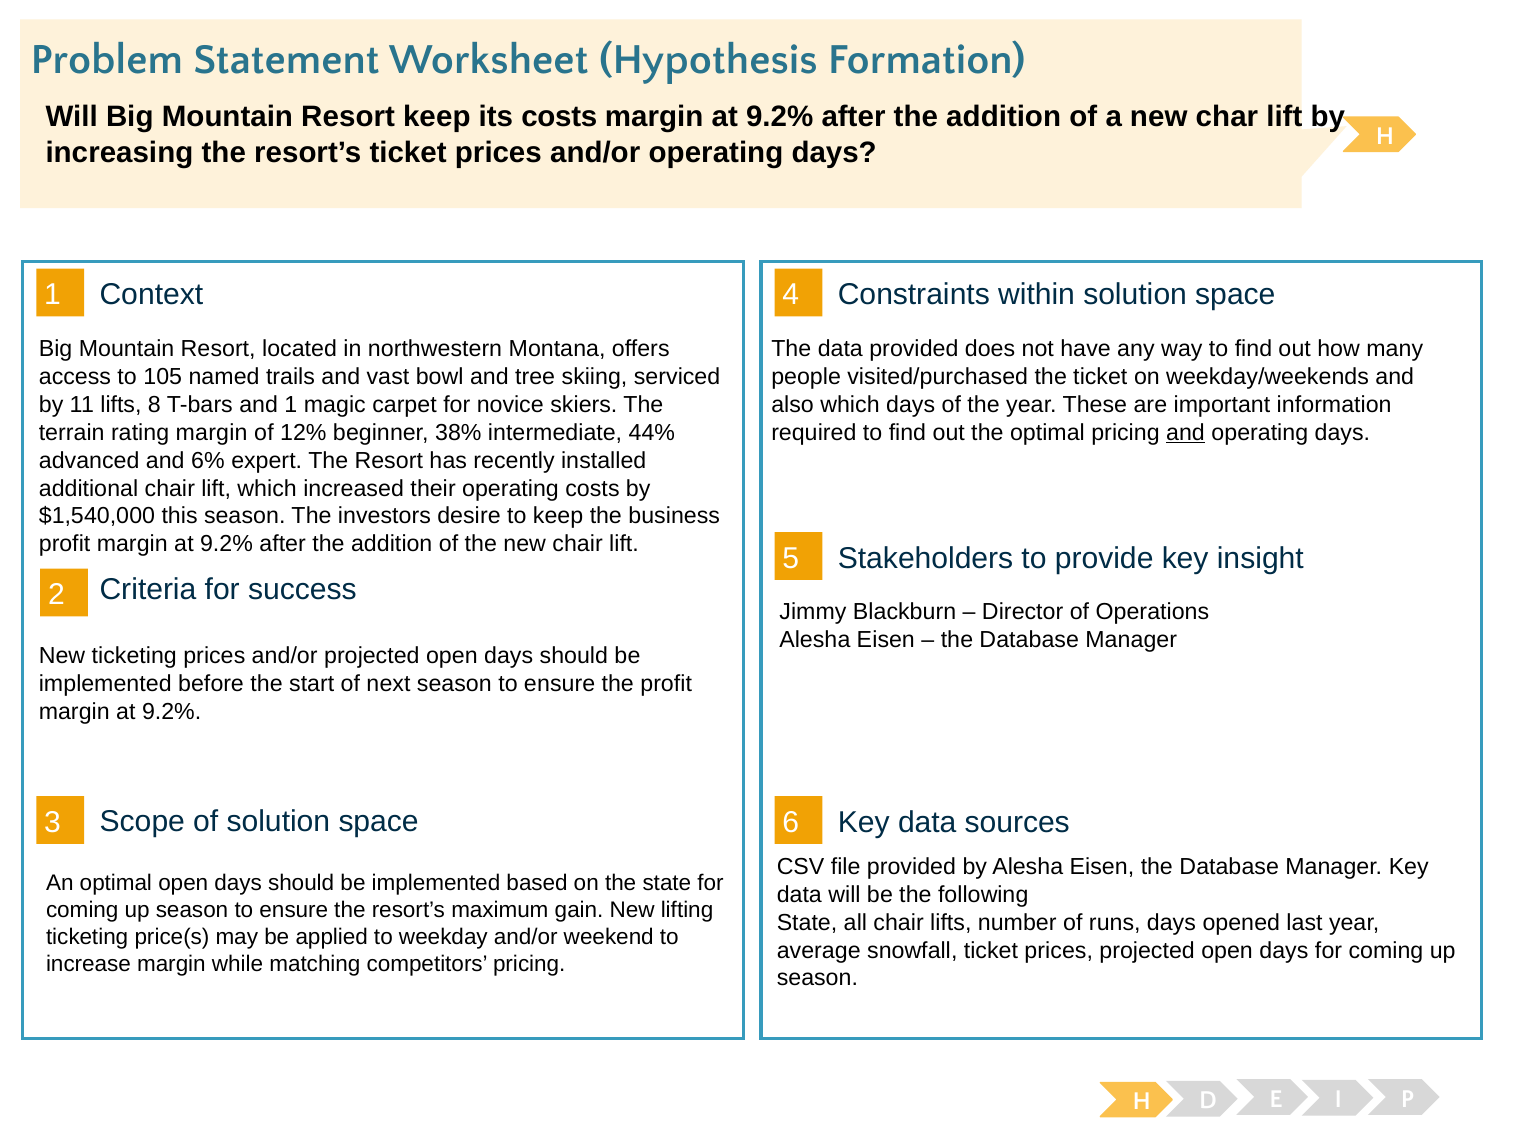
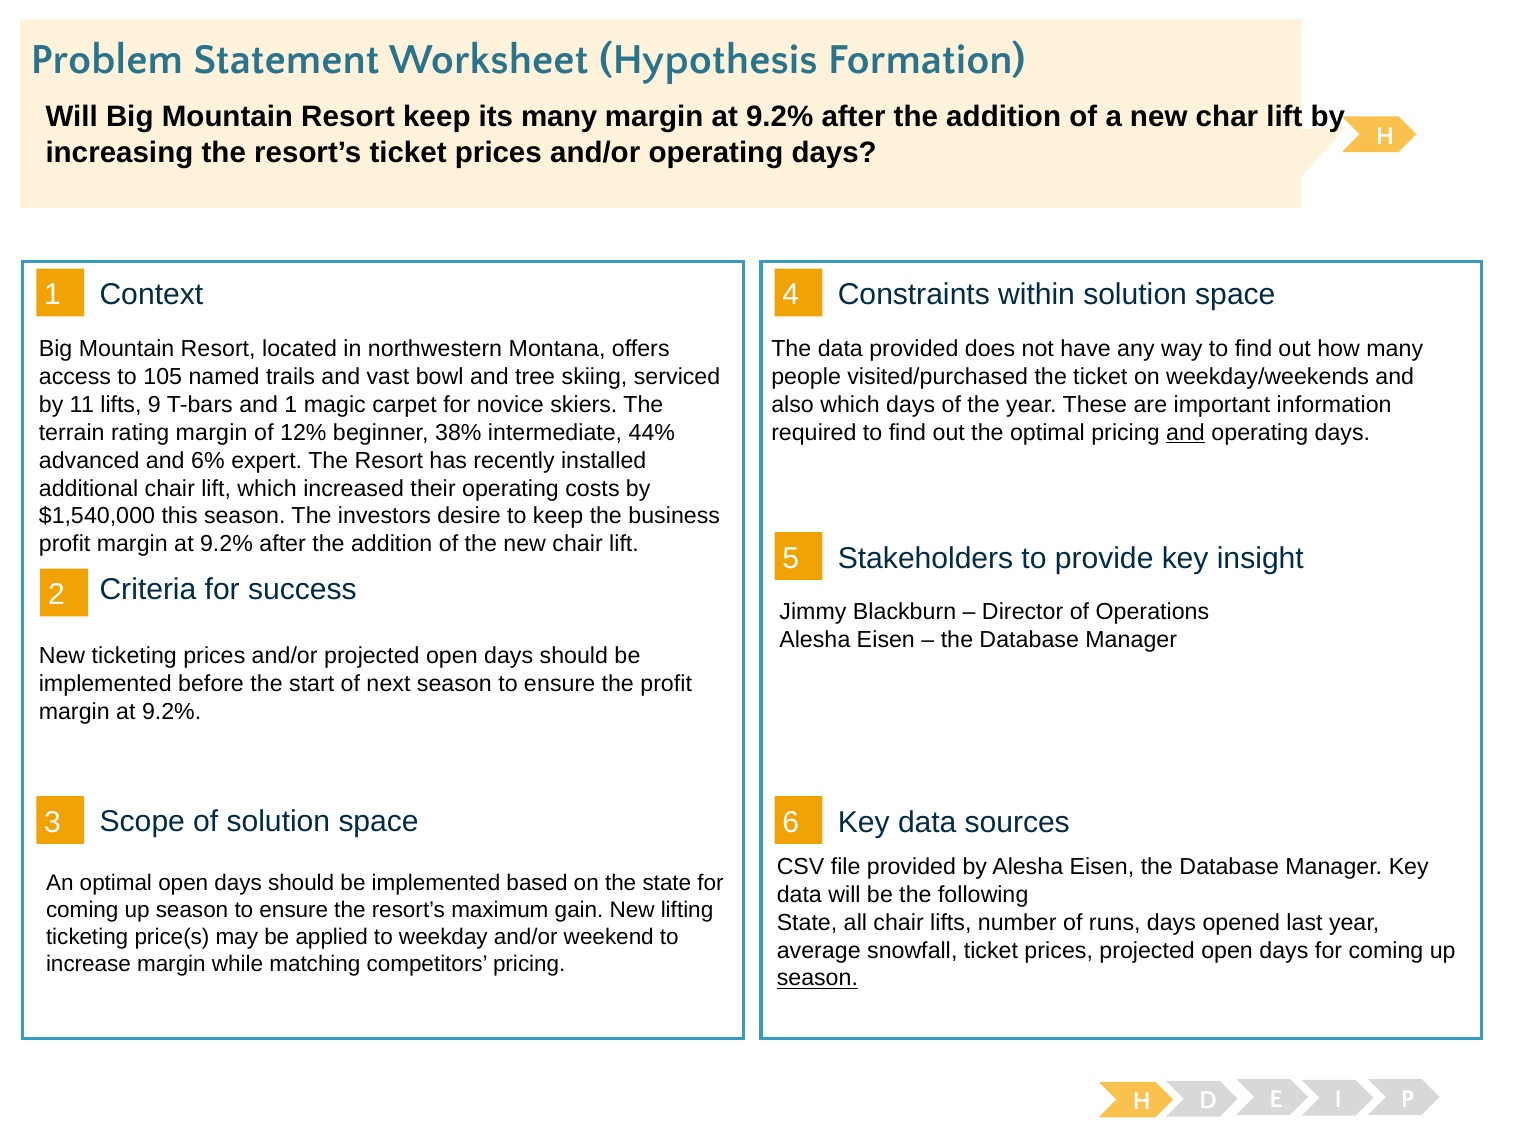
its costs: costs -> many
8: 8 -> 9
season at (817, 978) underline: none -> present
